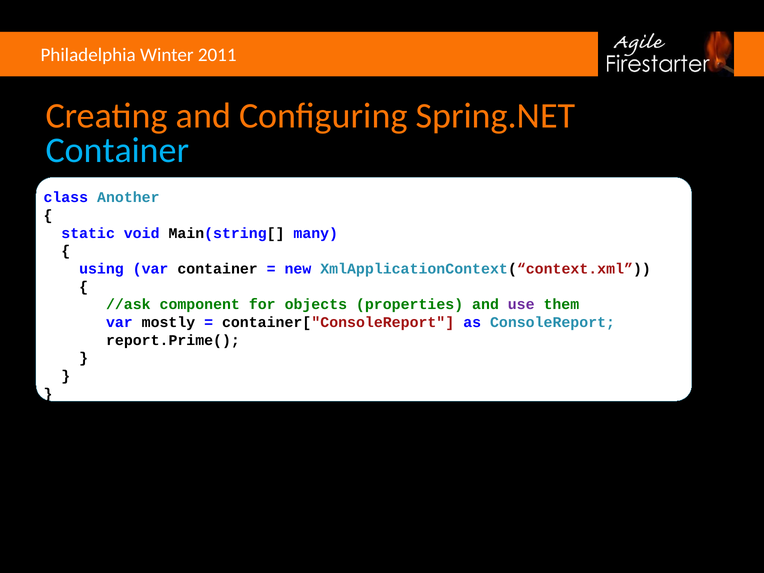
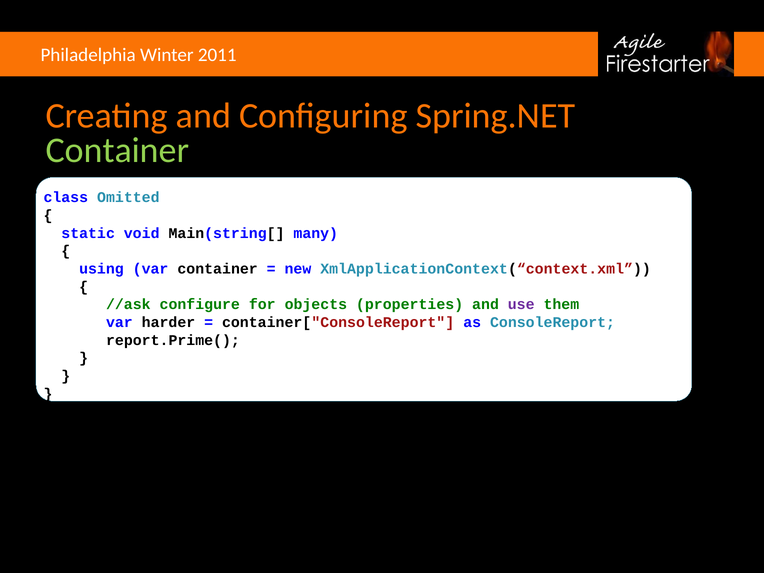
Container at (117, 150) colour: light blue -> light green
Another: Another -> Omitted
component: component -> configure
mostly: mostly -> harder
